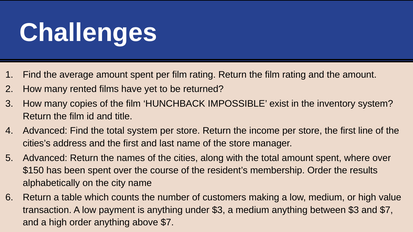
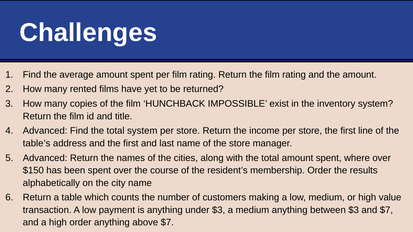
cities’s: cities’s -> table’s
